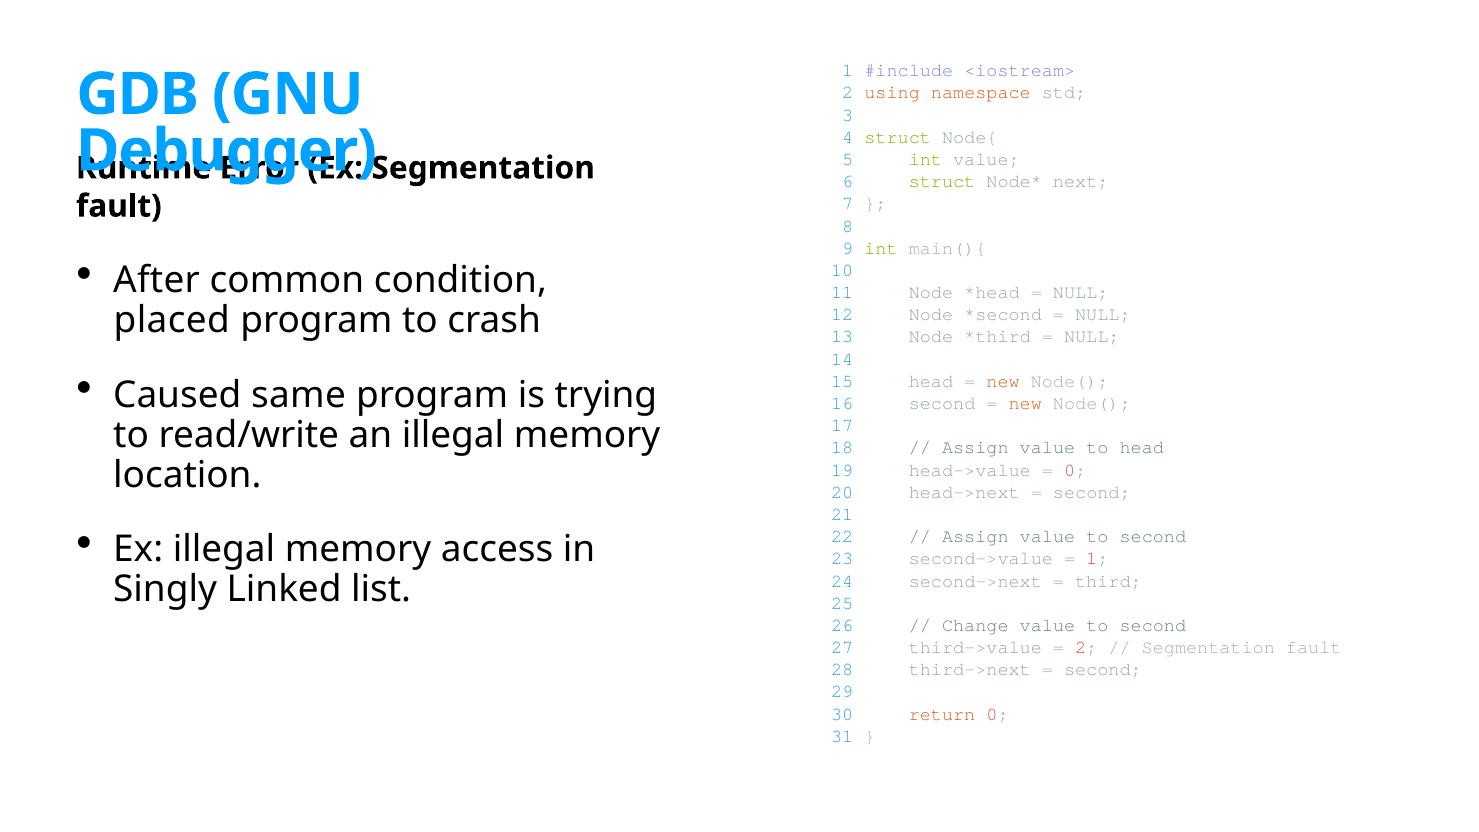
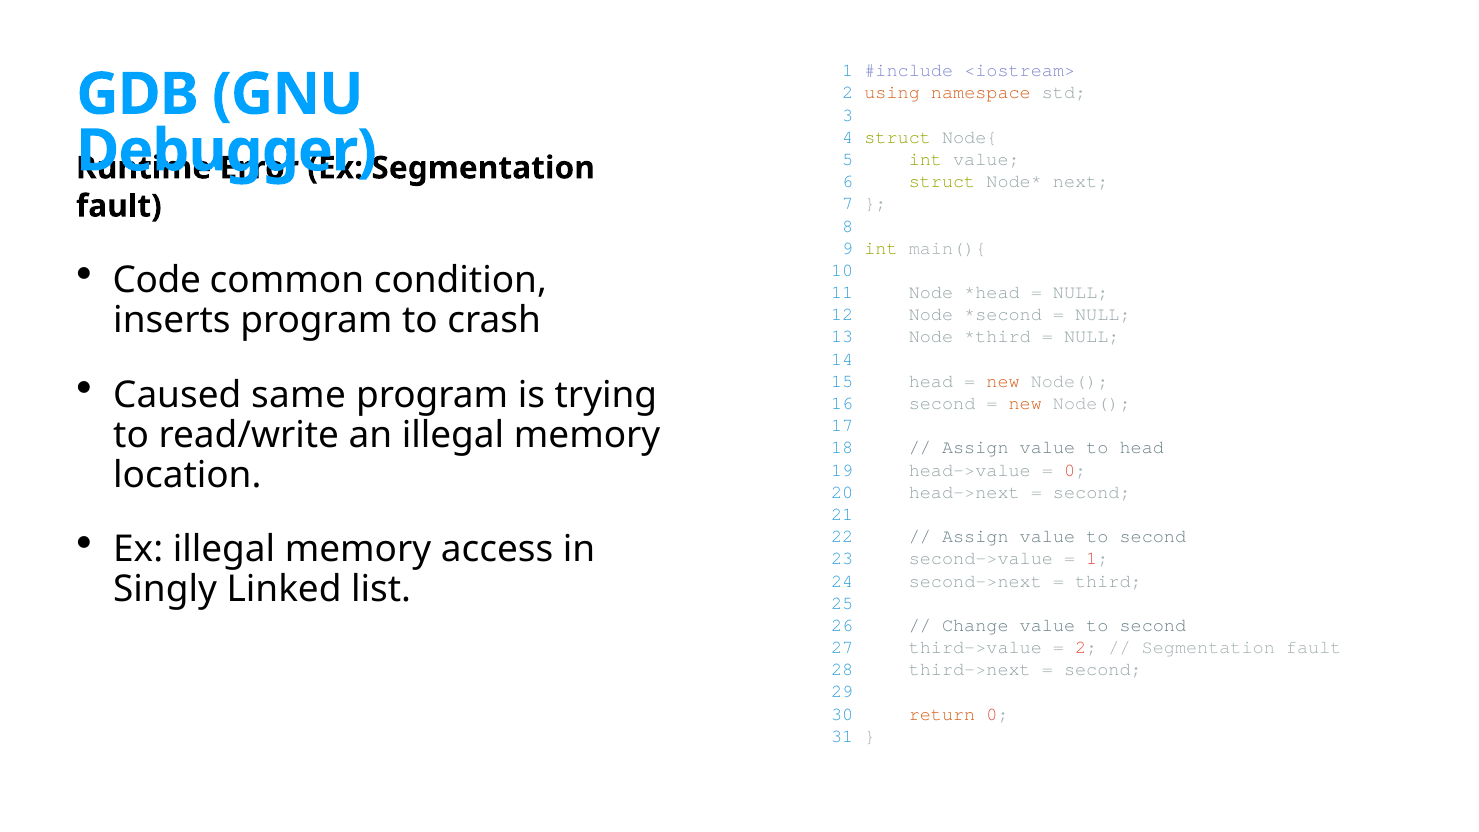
After: After -> Code
placed: placed -> inserts
